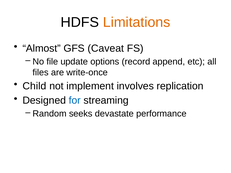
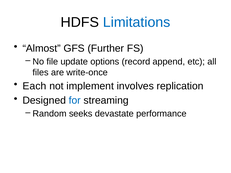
Limitations colour: orange -> blue
Caveat: Caveat -> Further
Child: Child -> Each
